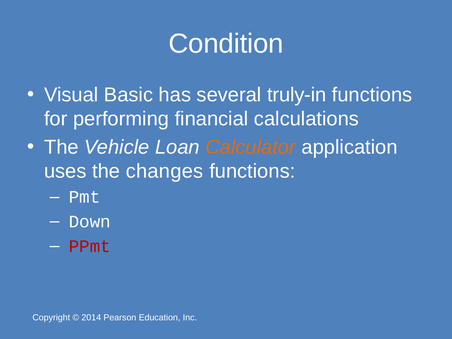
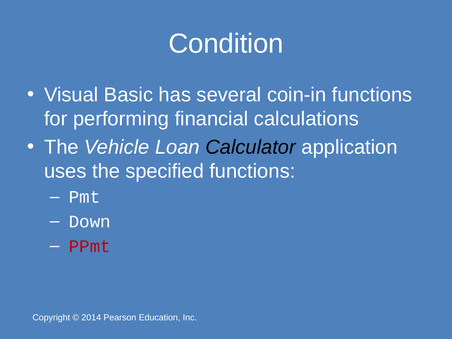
truly-in: truly-in -> coin-in
Calculator colour: orange -> black
changes: changes -> specified
